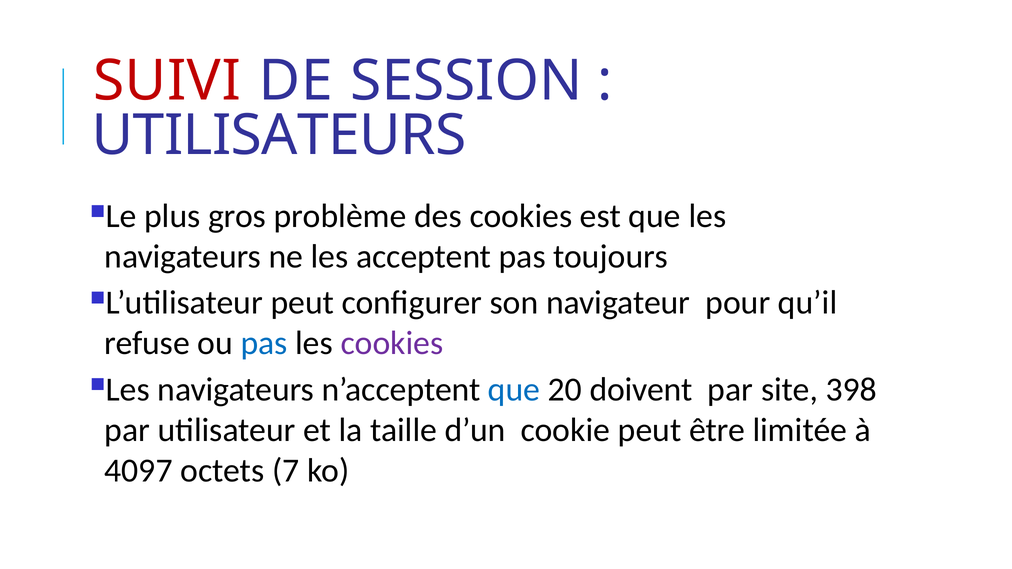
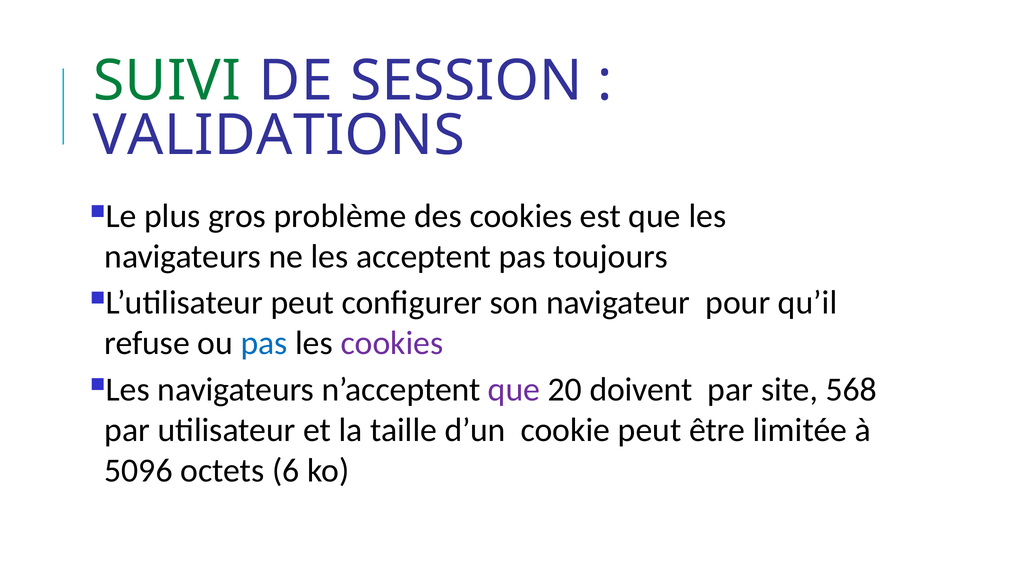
SUIVI colour: red -> green
UTILISATEURS: UTILISATEURS -> VALIDATIONS
que at (514, 390) colour: blue -> purple
398: 398 -> 568
4097: 4097 -> 5096
7: 7 -> 6
